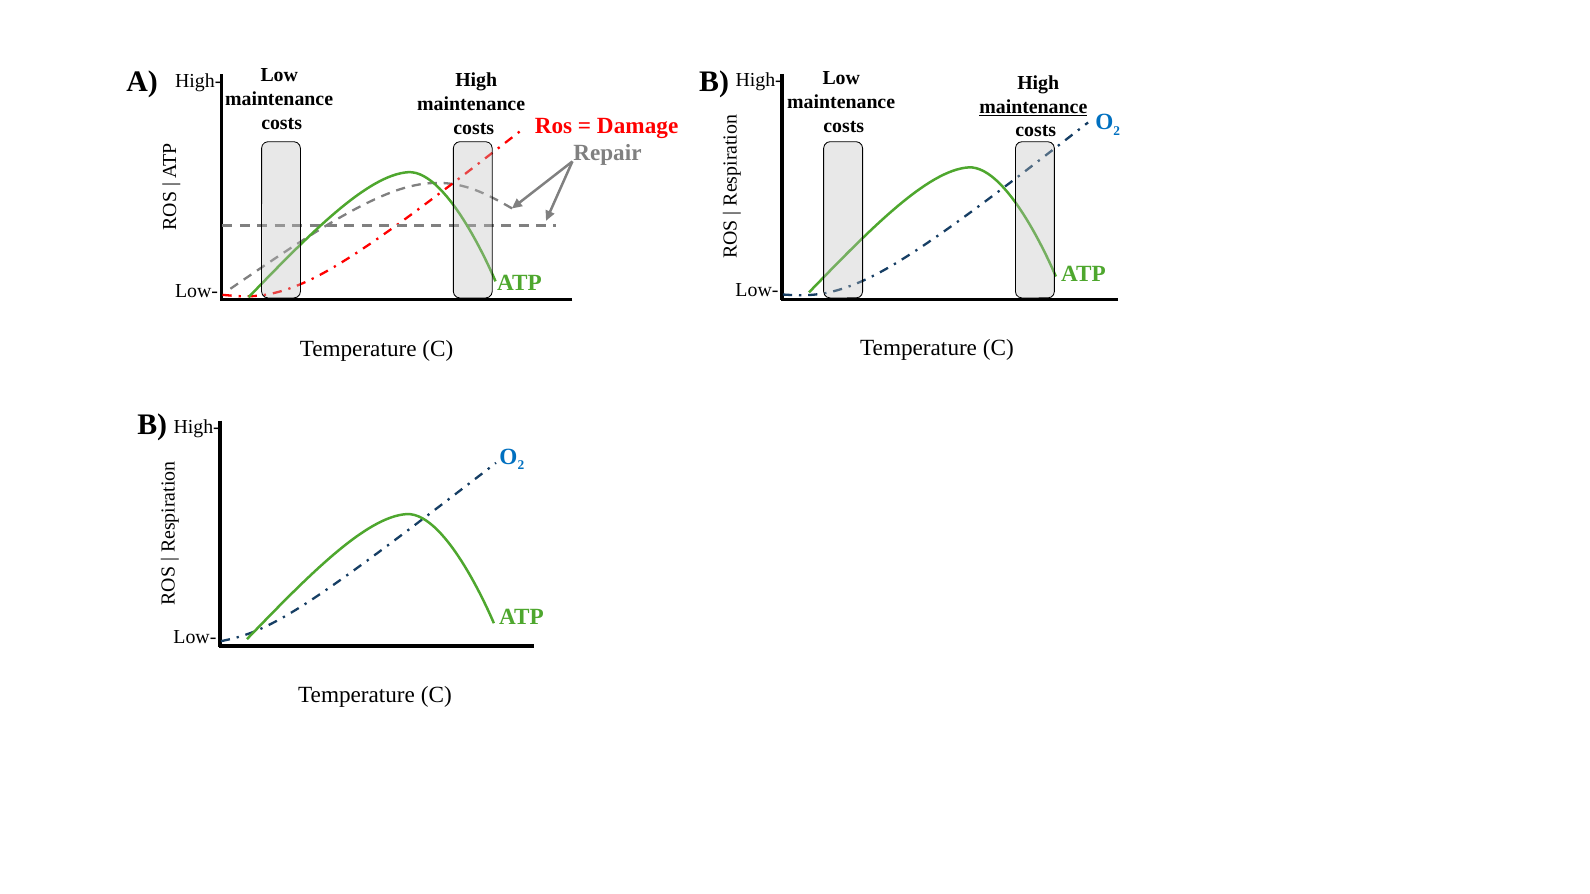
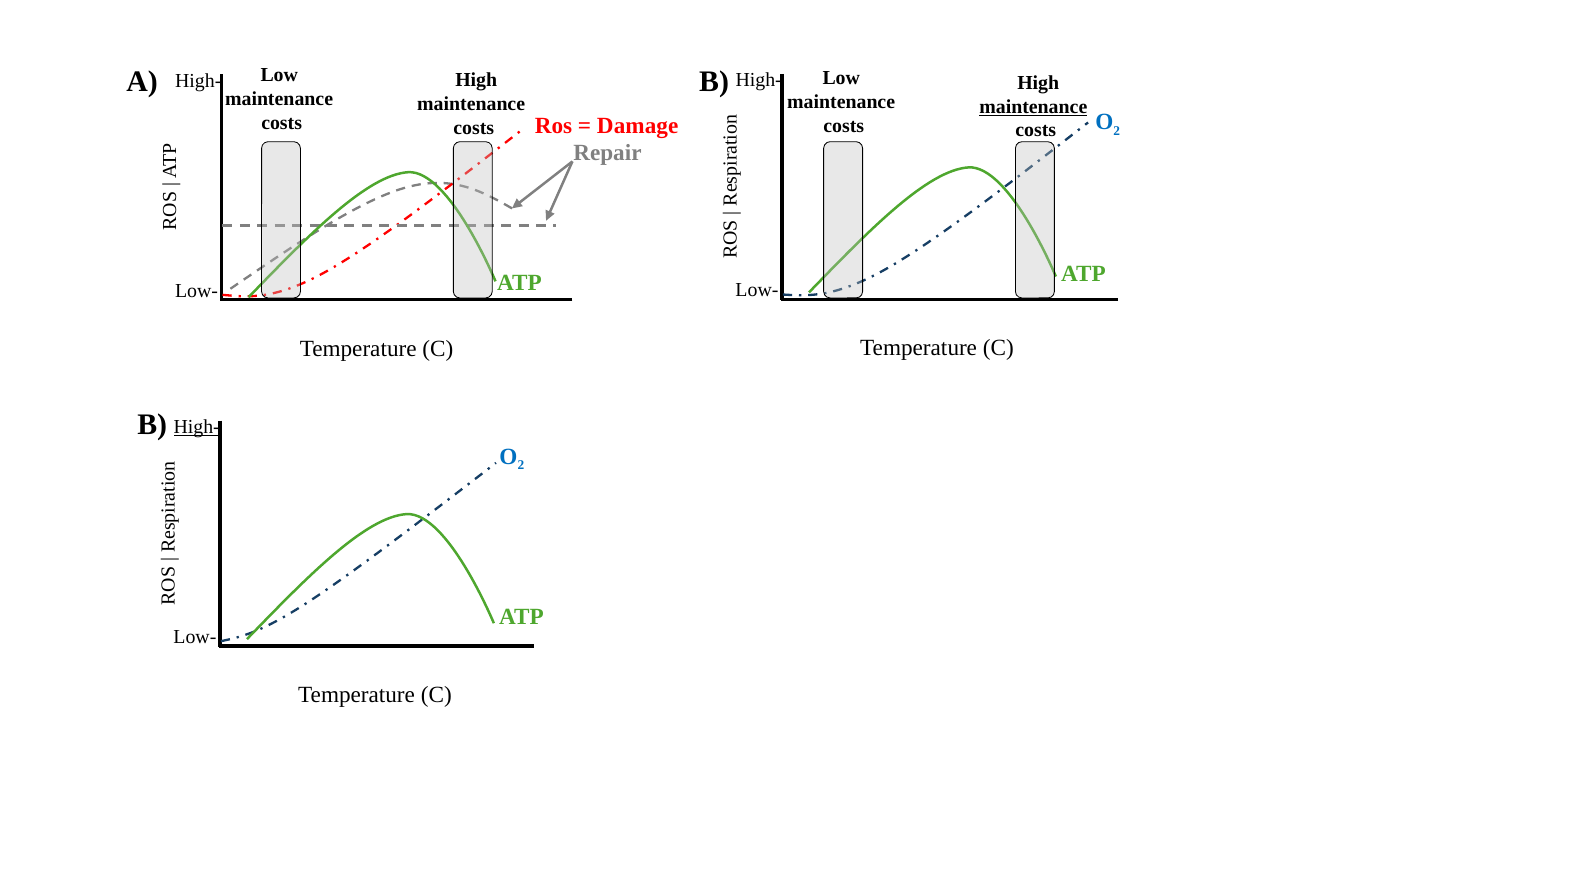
High- at (197, 427) underline: none -> present
